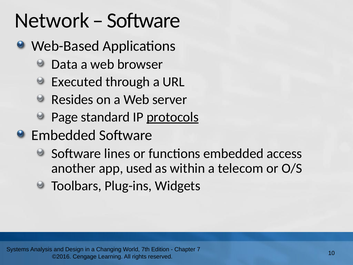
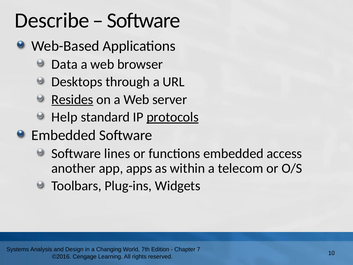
Network: Network -> Describe
Executed: Executed -> Desktops
Resides underline: none -> present
Page: Page -> Help
used: used -> apps
